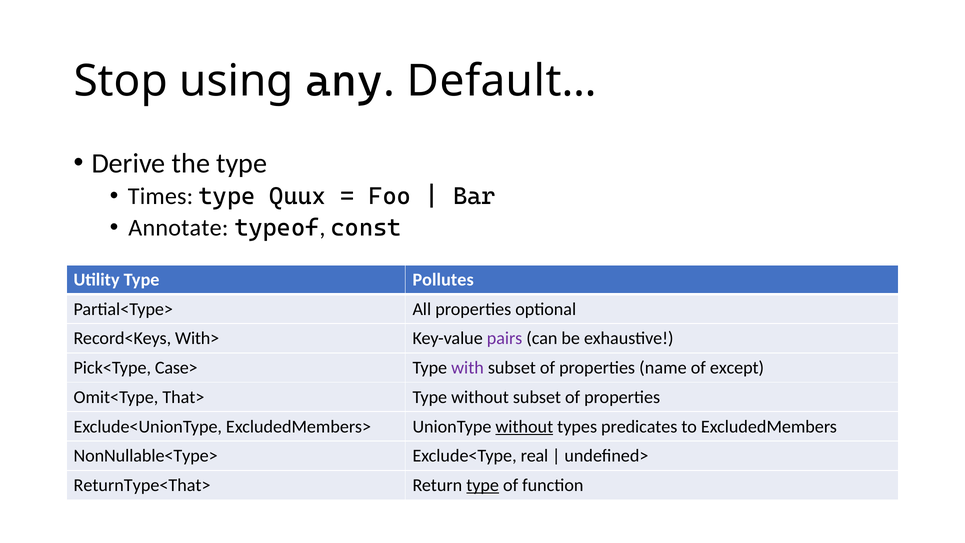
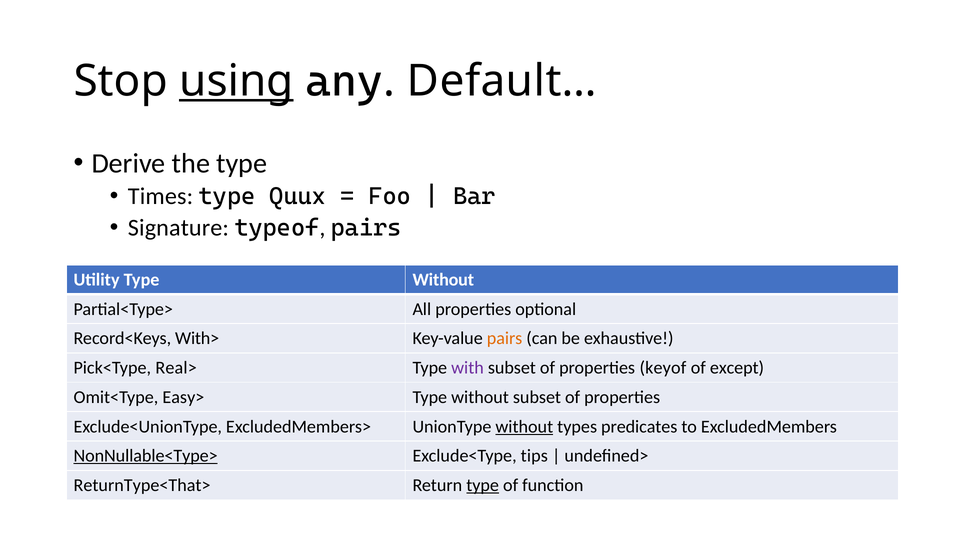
using underline: none -> present
Annotate: Annotate -> Signature
typeof const: const -> pairs
Utility Type Pollutes: Pollutes -> Without
pairs at (505, 338) colour: purple -> orange
Case>: Case> -> Real>
name: name -> keyof
That>: That> -> Easy>
NonNullable<Type> underline: none -> present
real: real -> tips
